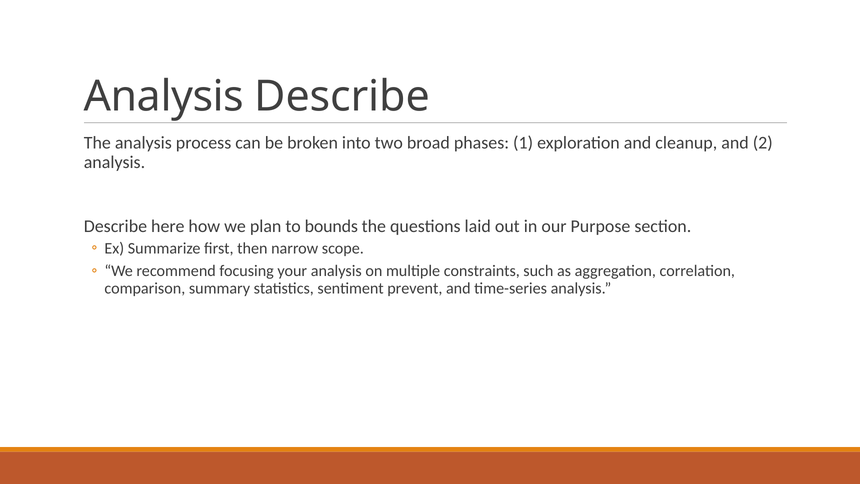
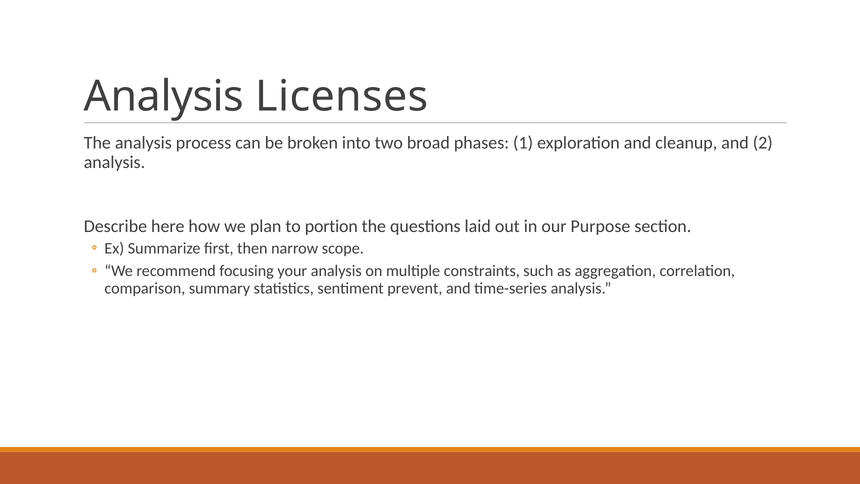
Describe at (342, 96): Describe -> Licenses
bounds: bounds -> portion
